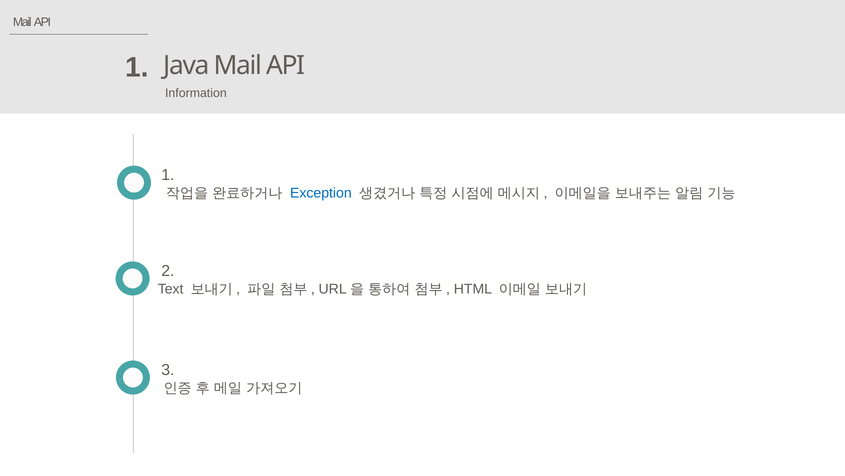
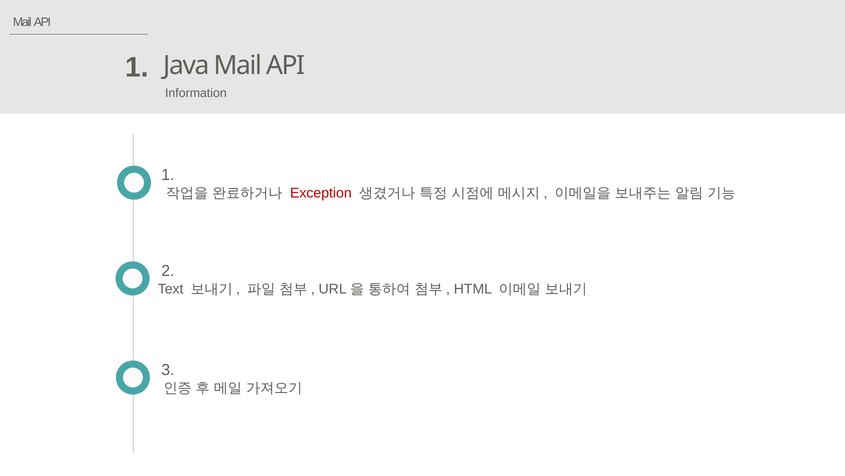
Exception colour: blue -> red
